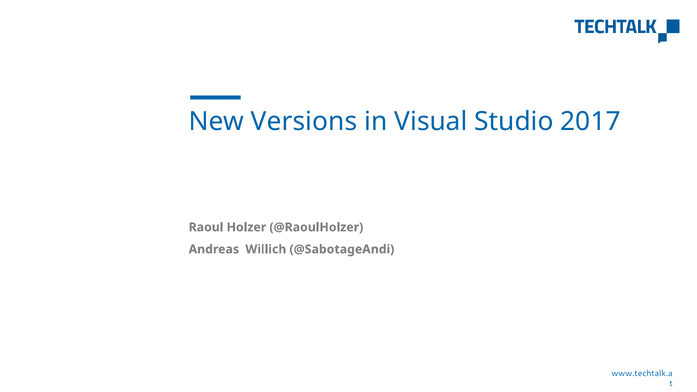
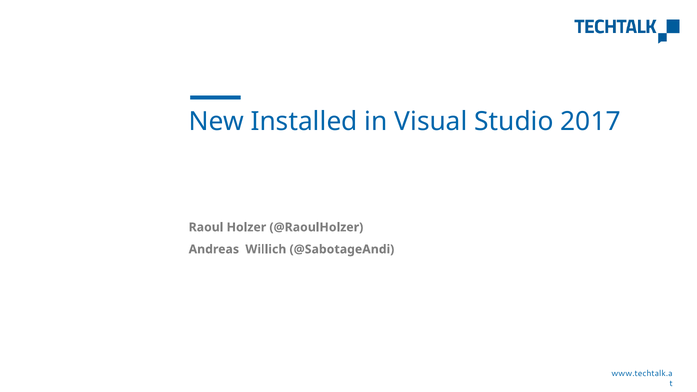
Versions: Versions -> Installed
